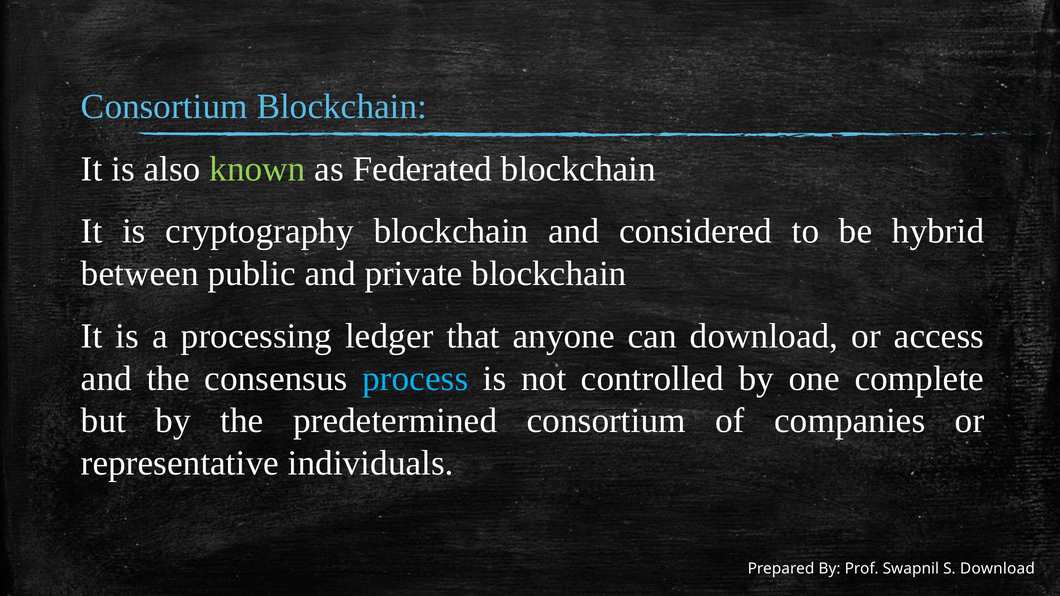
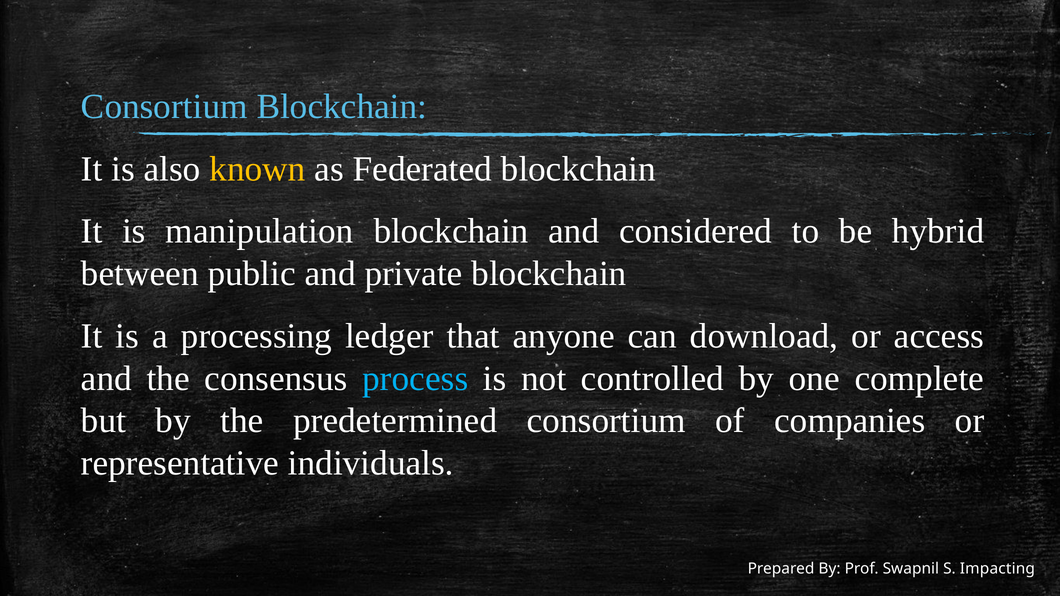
known colour: light green -> yellow
cryptography: cryptography -> manipulation
S Download: Download -> Impacting
